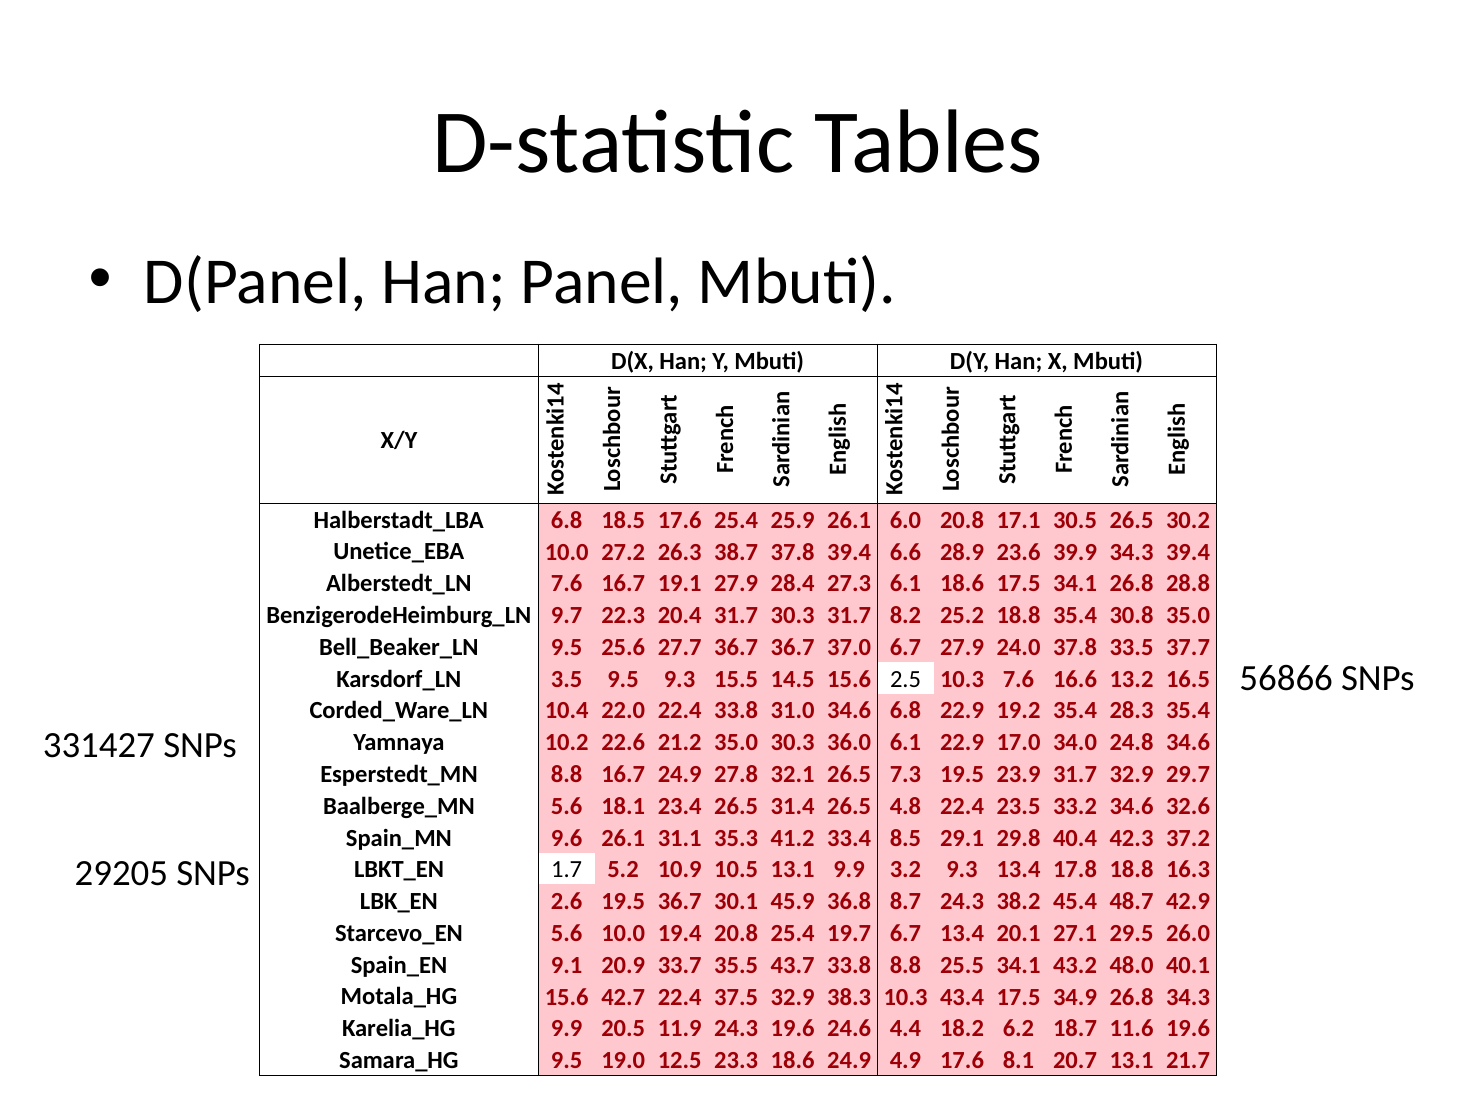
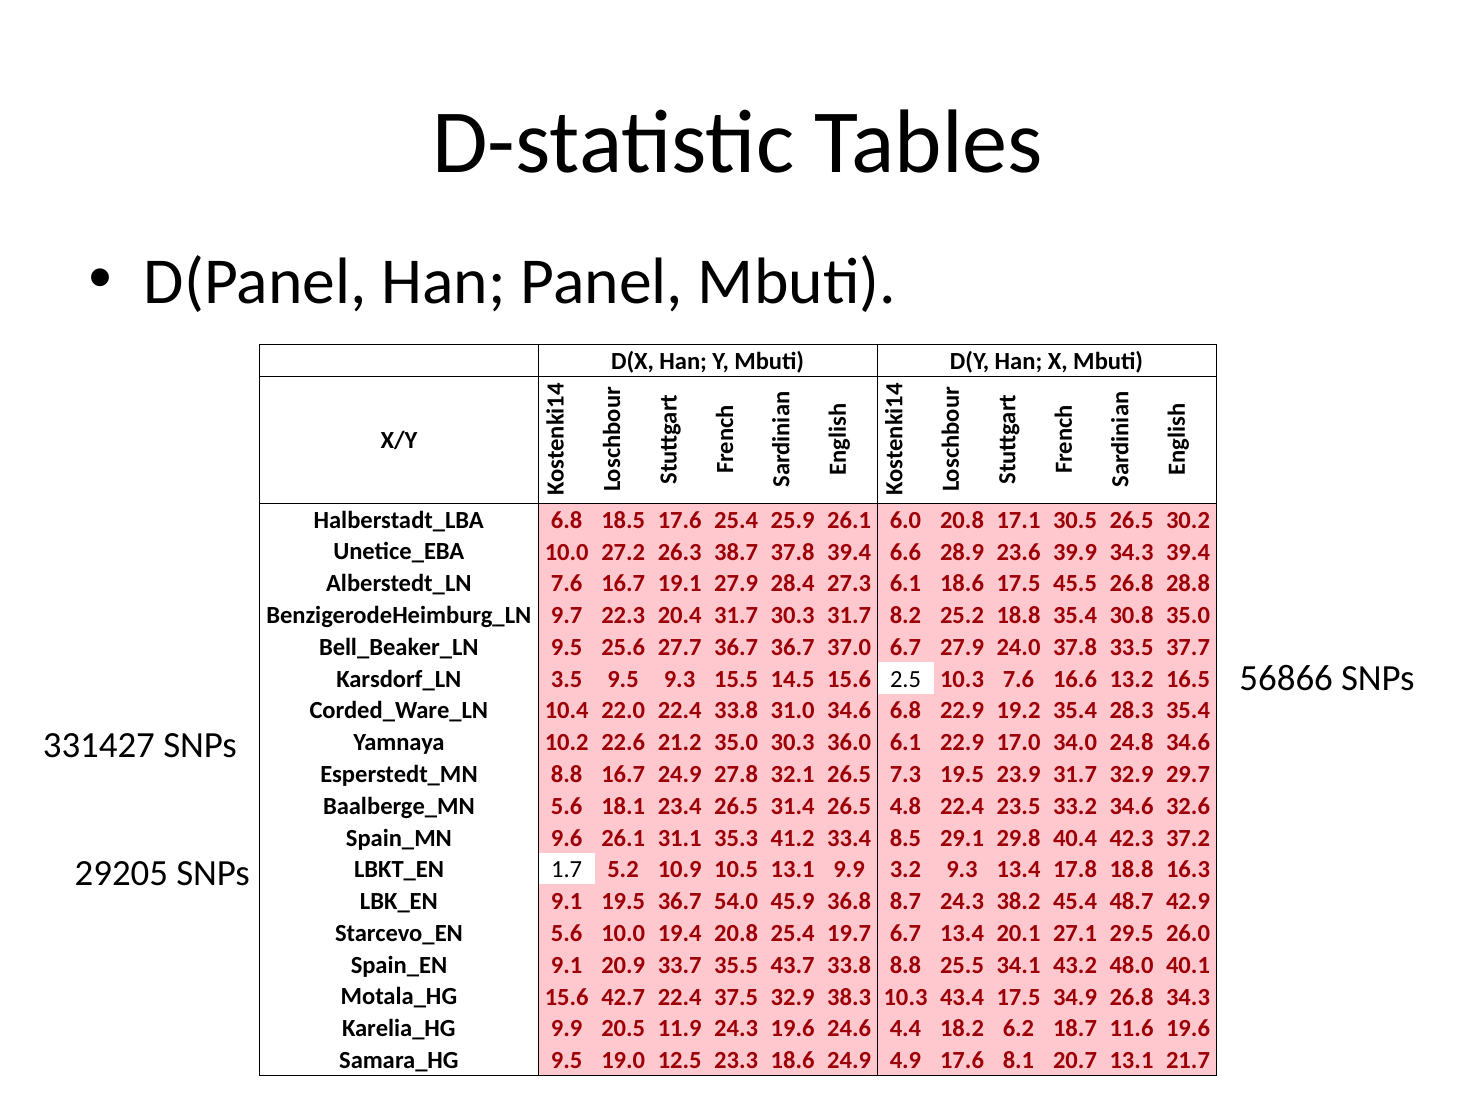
17.5 34.1: 34.1 -> 45.5
2.6 at (567, 902): 2.6 -> 9.1
30.1: 30.1 -> 54.0
